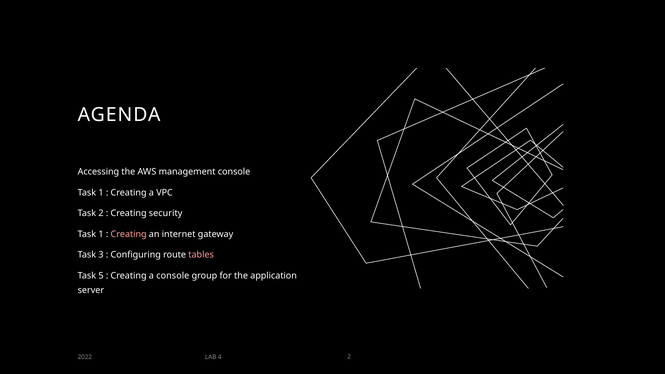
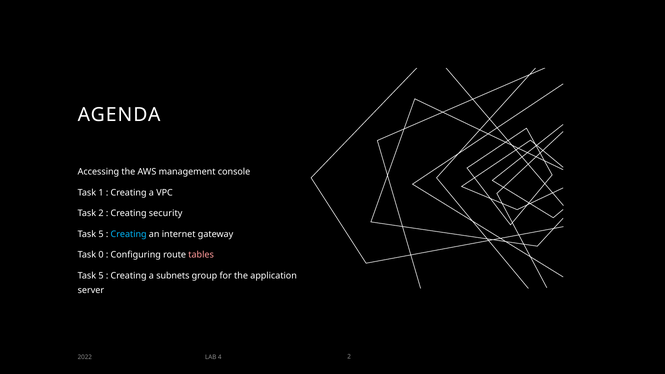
1 at (101, 234): 1 -> 5
Creating at (129, 234) colour: pink -> light blue
3: 3 -> 0
a console: console -> subnets
